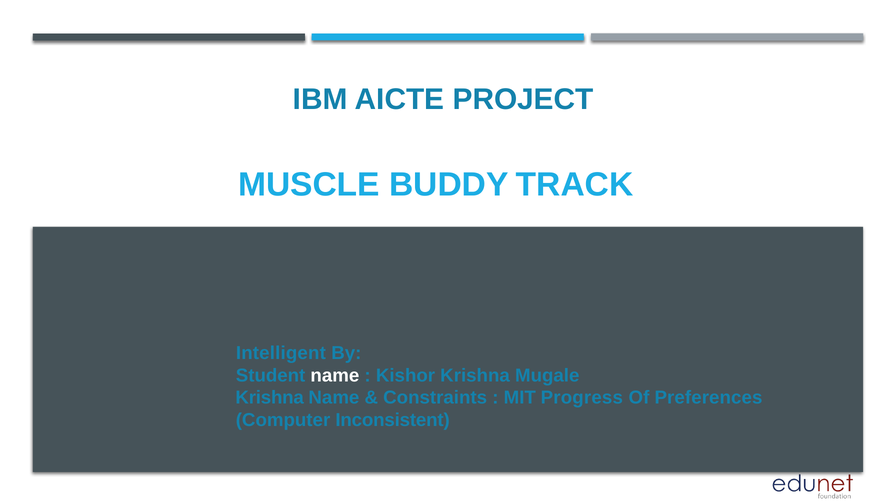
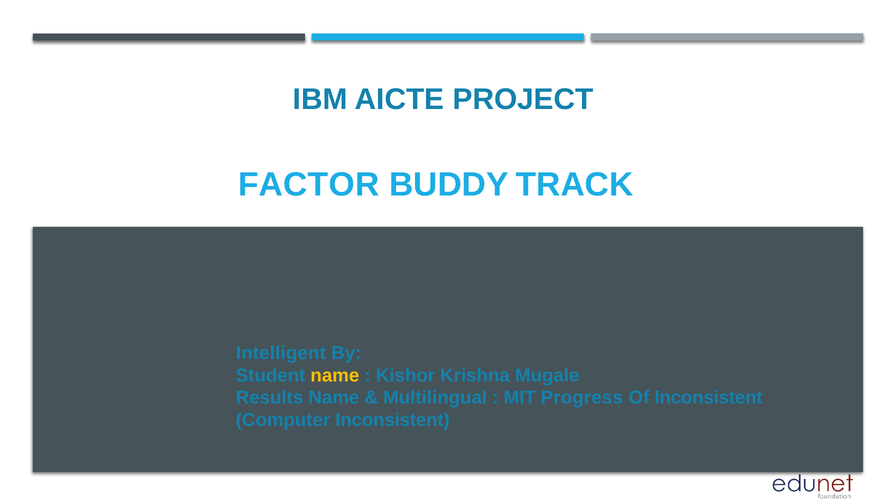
MUSCLE: MUSCLE -> FACTOR
name at (335, 375) colour: white -> yellow
Krishna at (270, 398): Krishna -> Results
Constraints: Constraints -> Multilingual
Of Preferences: Preferences -> Inconsistent
